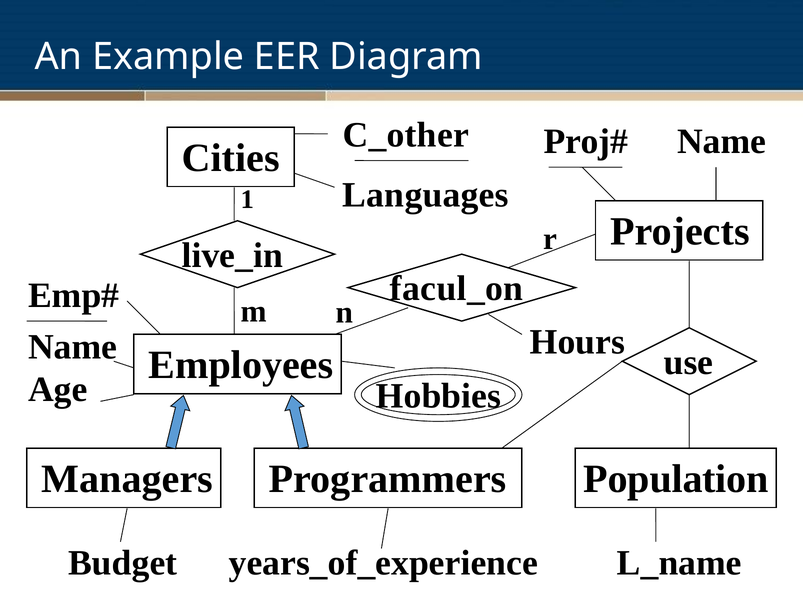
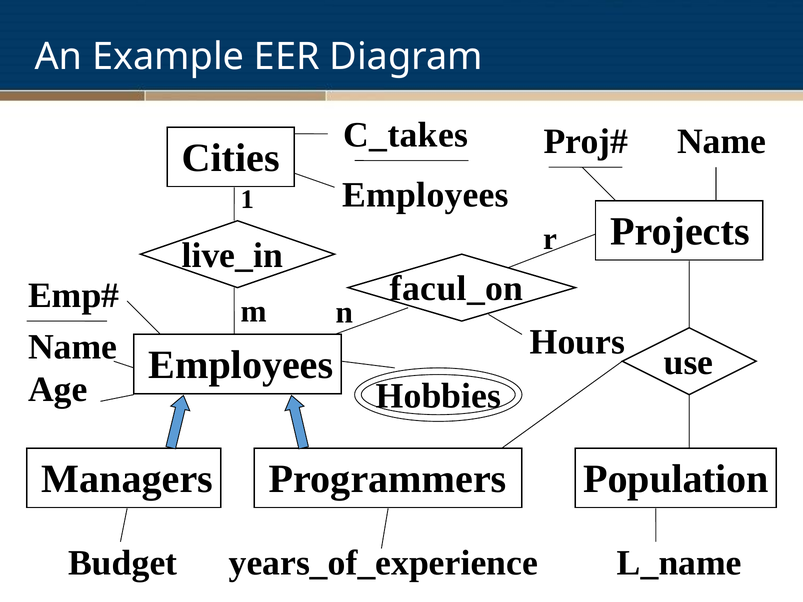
C_other: C_other -> C_takes
Languages at (426, 195): Languages -> Employees
